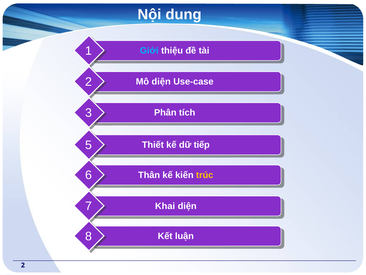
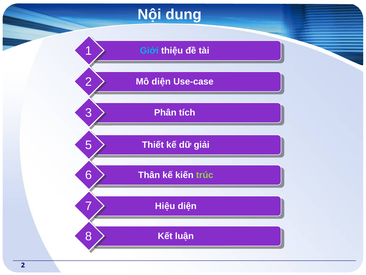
tiếp: tiếp -> giải
trúc colour: yellow -> light green
Khai: Khai -> Hiệu
